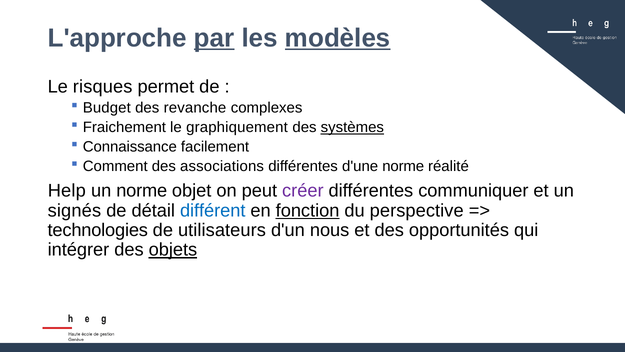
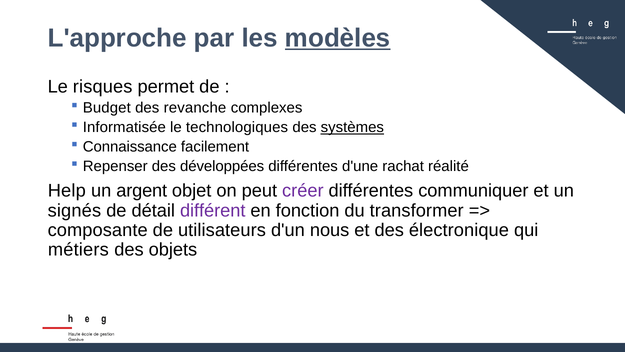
par underline: present -> none
Fraichement: Fraichement -> Informatisée
graphiquement: graphiquement -> technologiques
Comment: Comment -> Repenser
associations: associations -> développées
d'une norme: norme -> rachat
un norme: norme -> argent
différent colour: blue -> purple
fonction underline: present -> none
perspective: perspective -> transformer
technologies: technologies -> composante
opportunités: opportunités -> électronique
intégrer: intégrer -> métiers
objets underline: present -> none
